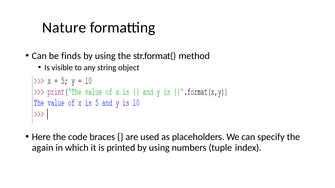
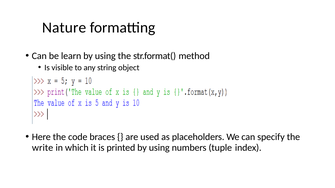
finds: finds -> learn
again: again -> write
